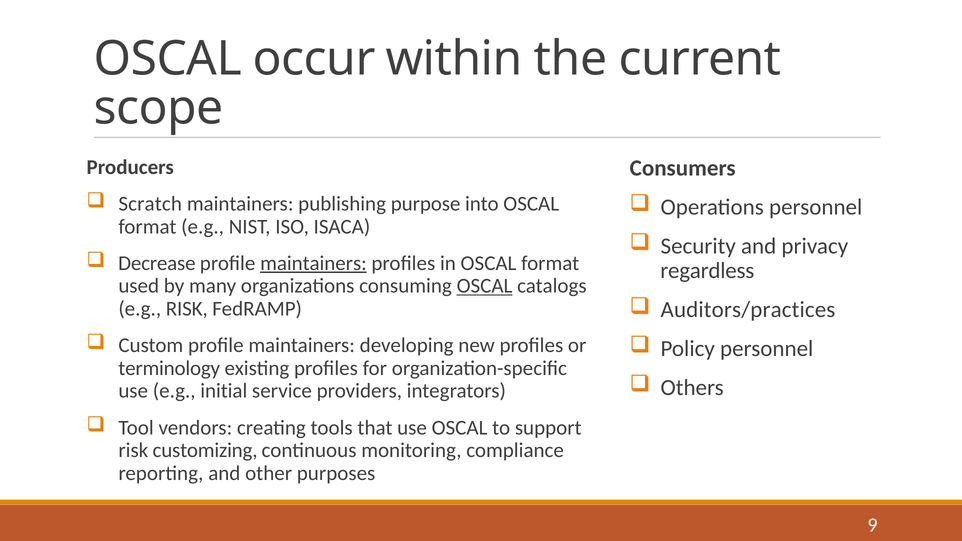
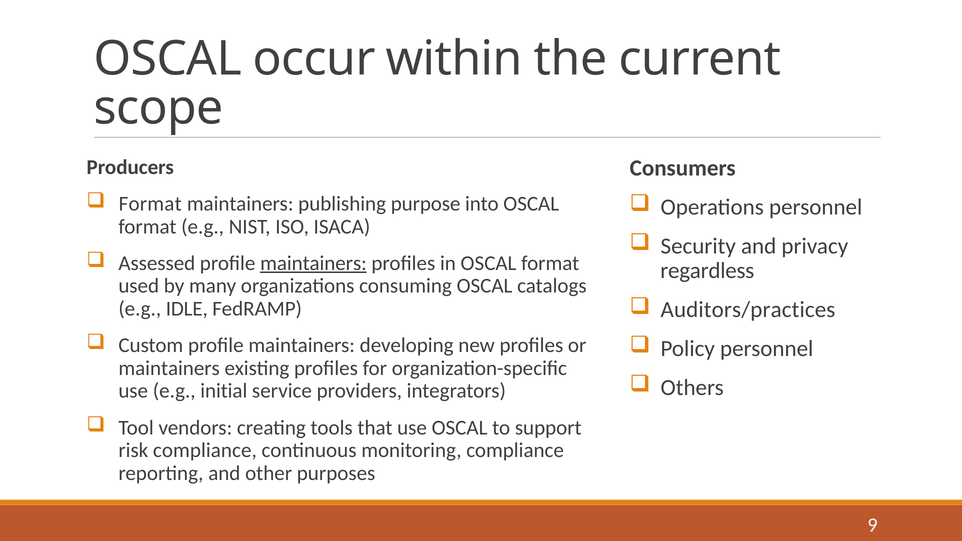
Scratch at (150, 204): Scratch -> Format
Decrease: Decrease -> Assessed
OSCAL at (485, 286) underline: present -> none
e.g RISK: RISK -> IDLE
terminology at (169, 368): terminology -> maintainers
risk customizing: customizing -> compliance
